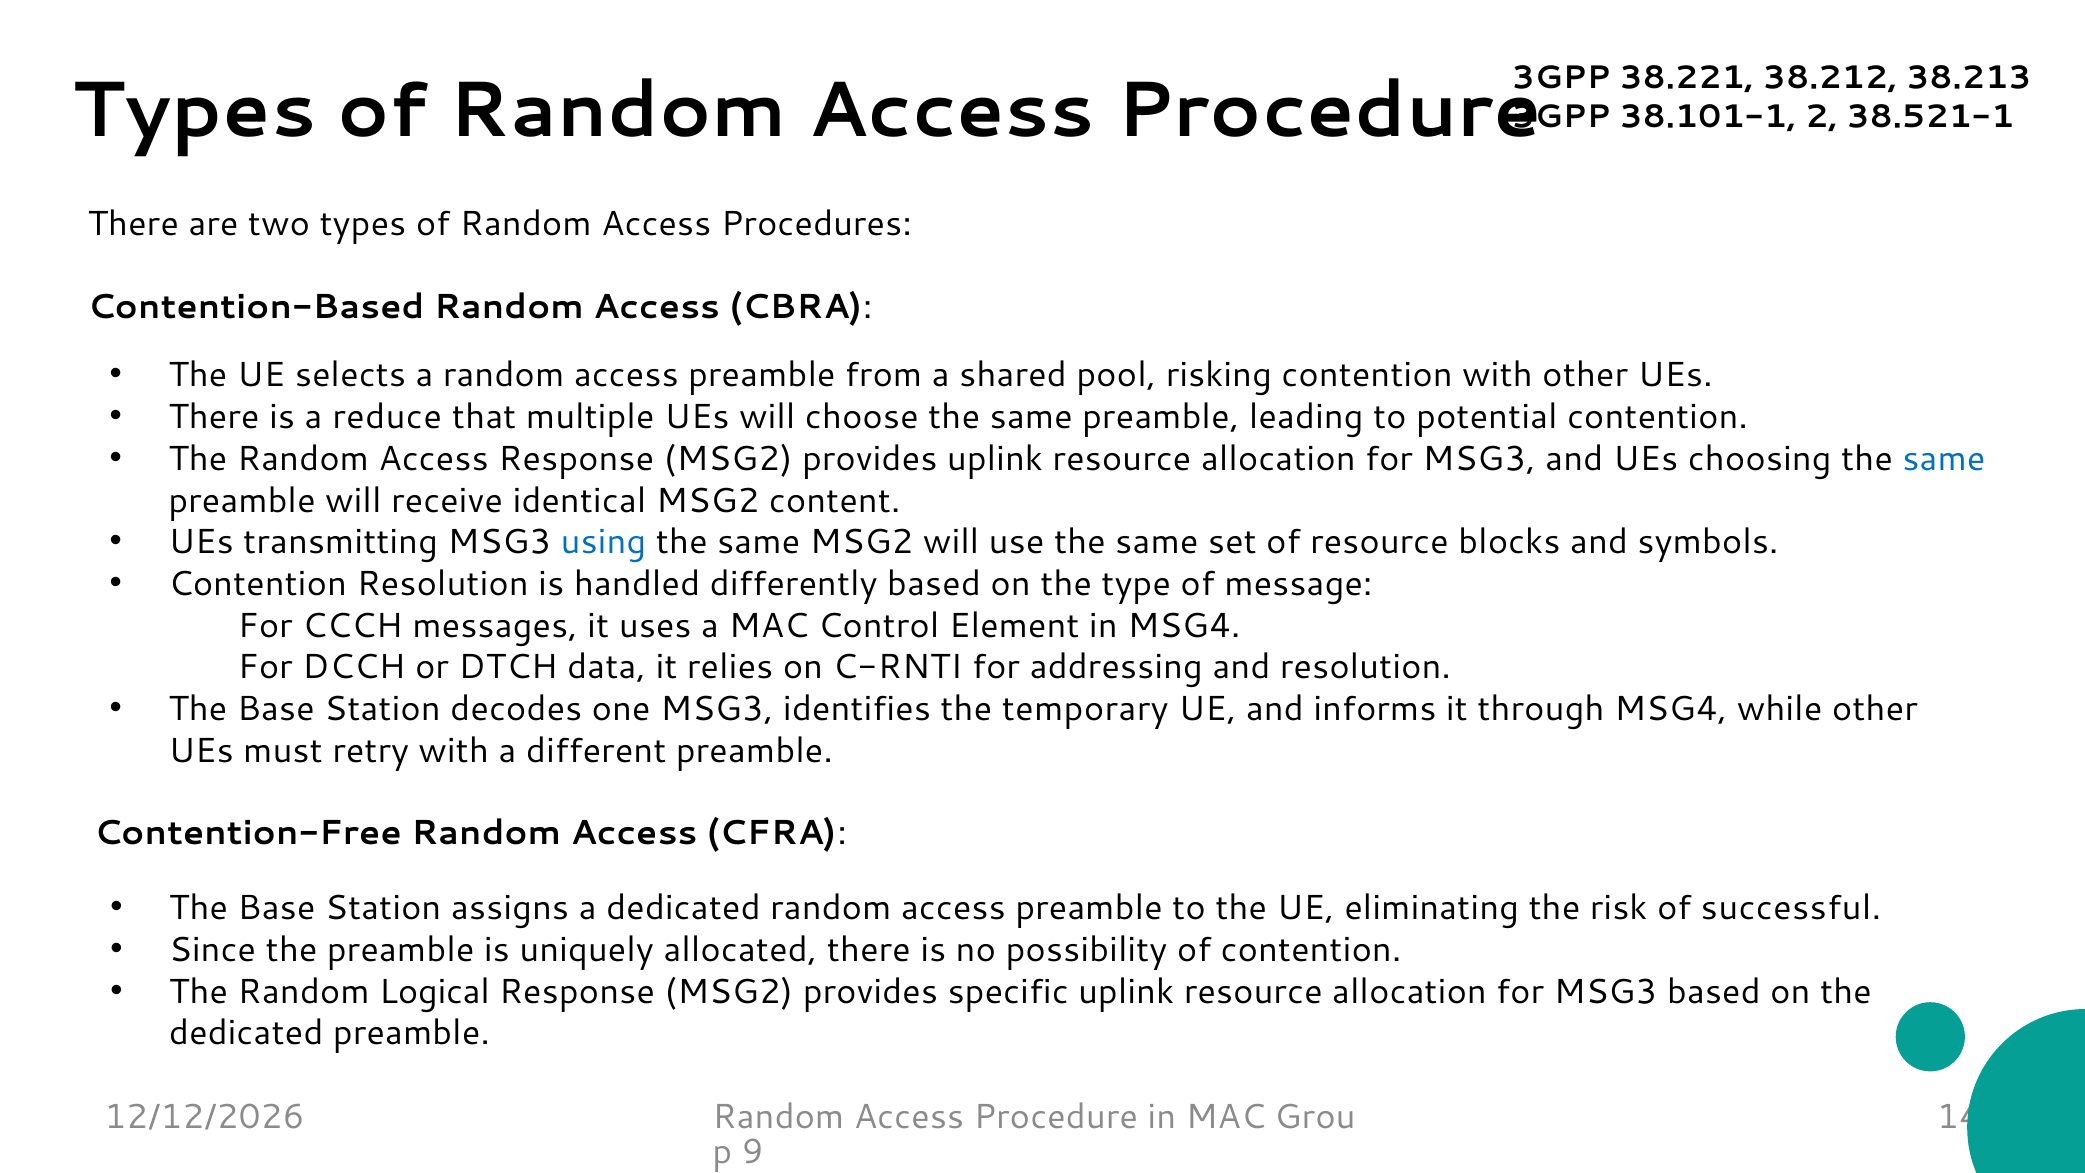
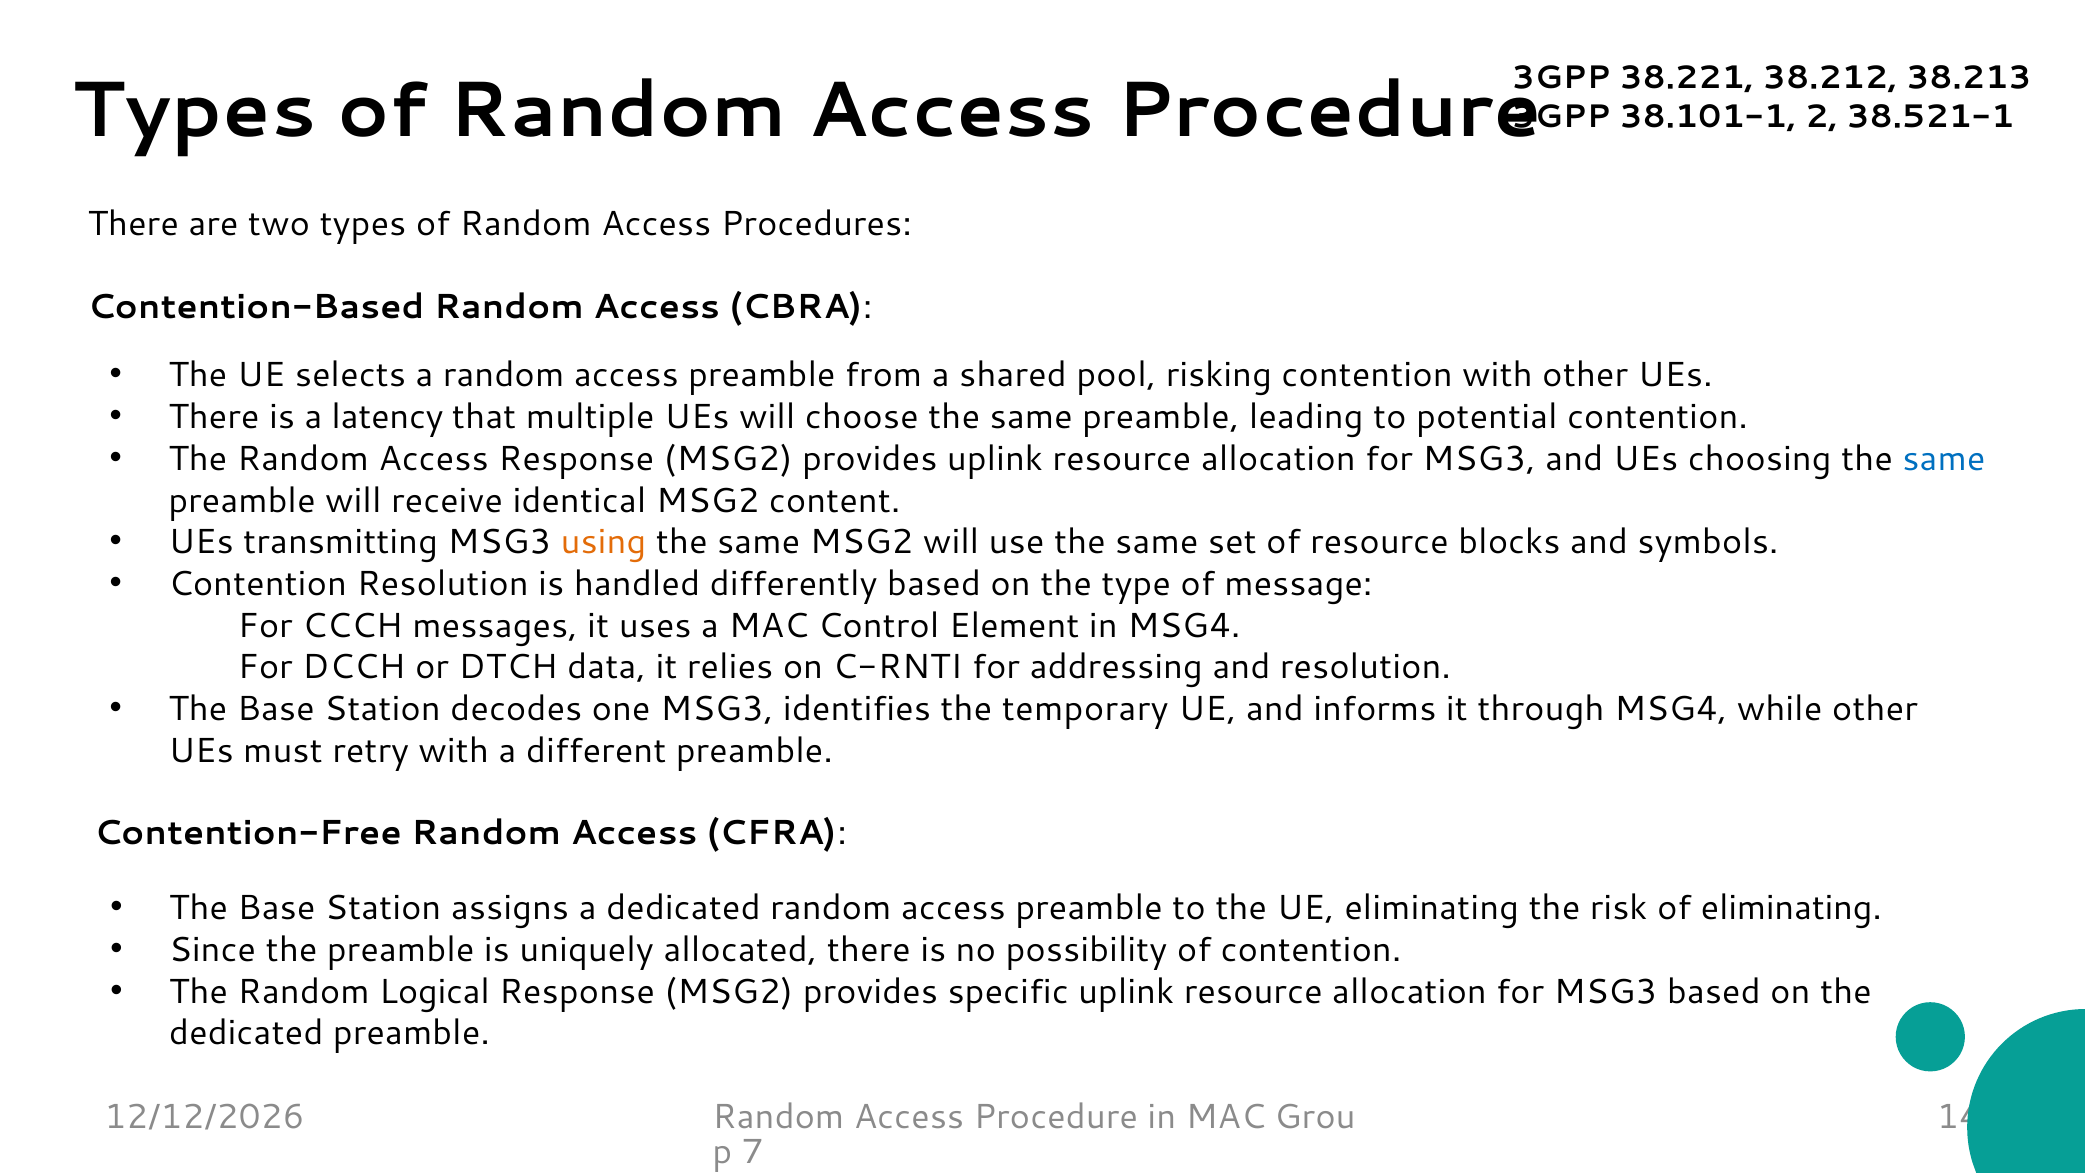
reduce: reduce -> latency
using colour: blue -> orange
of successful: successful -> eliminating
9: 9 -> 7
